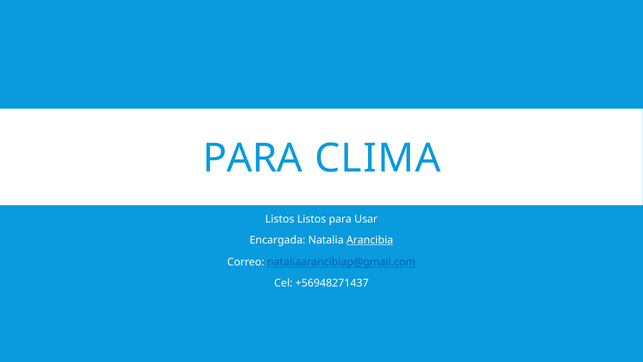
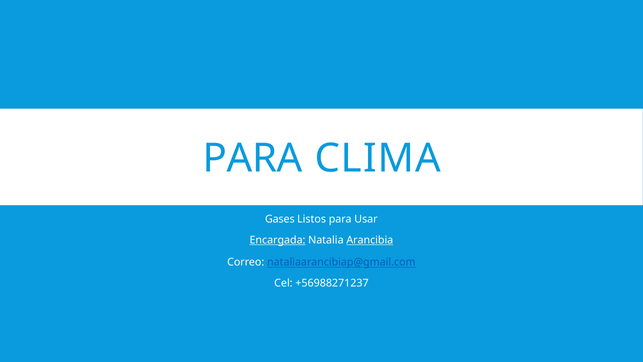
Listos at (280, 219): Listos -> Gases
Encargada underline: none -> present
+56948271437: +56948271437 -> +56988271237
